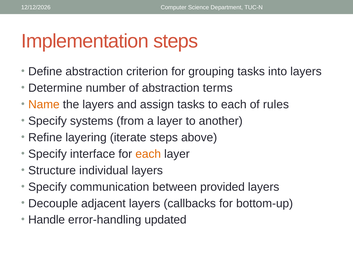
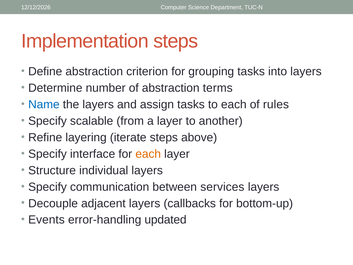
Name colour: orange -> blue
systems: systems -> scalable
provided: provided -> services
Handle: Handle -> Events
